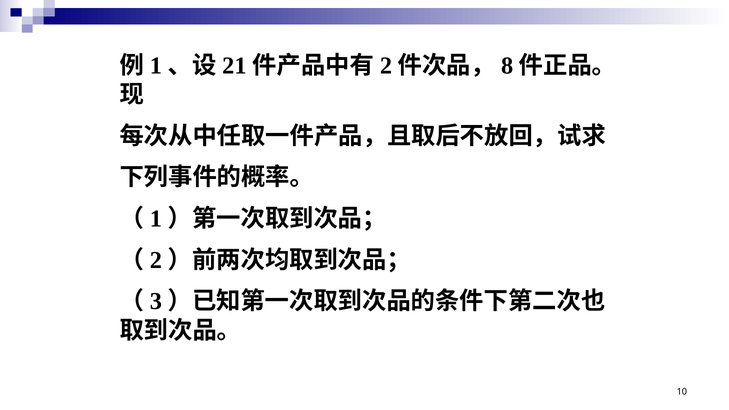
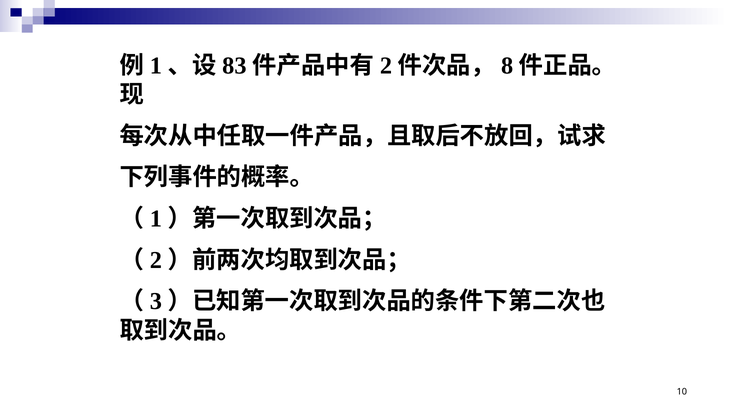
21: 21 -> 83
